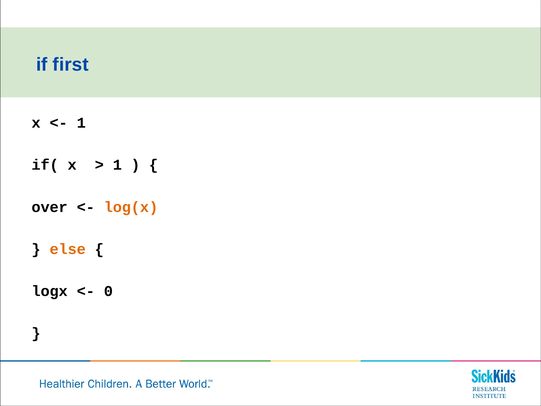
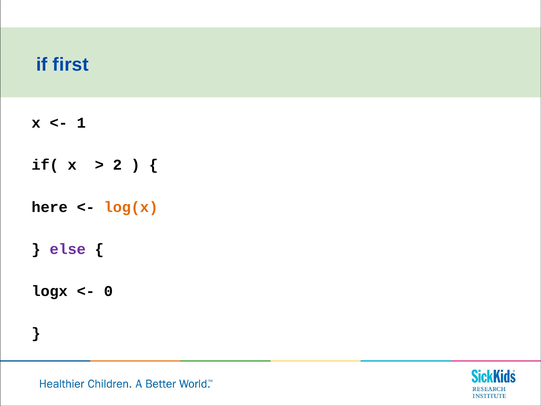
1 at (117, 165): 1 -> 2
over: over -> here
else colour: orange -> purple
